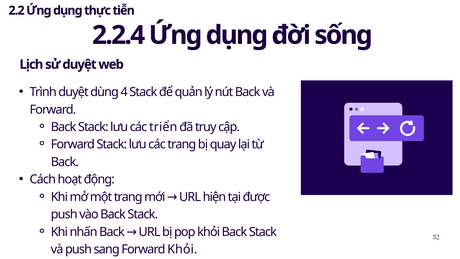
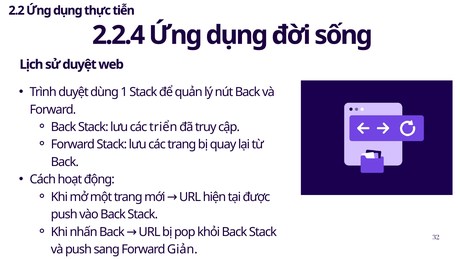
4: 4 -> 1
Forward Khỏi: Khỏi -> Giản
